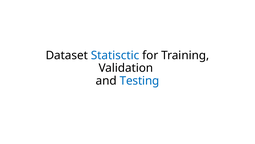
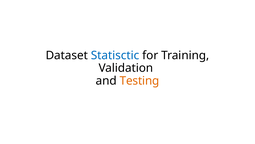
Testing colour: blue -> orange
